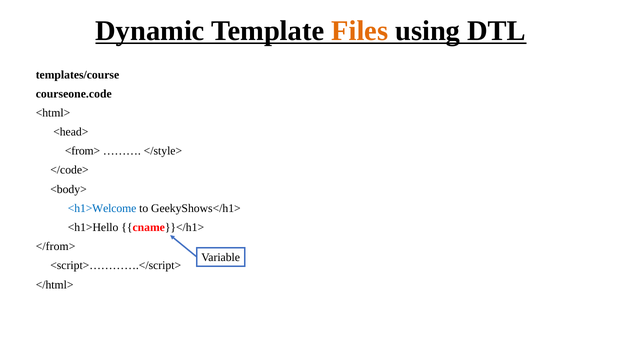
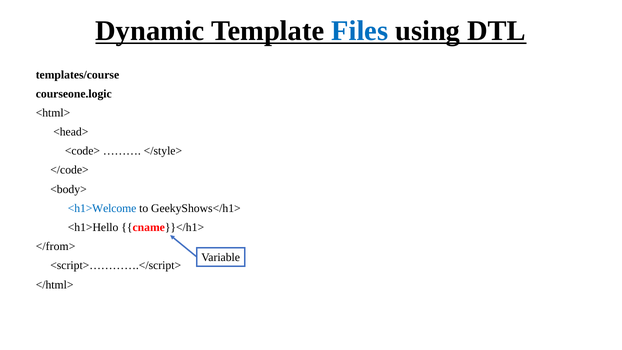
Files colour: orange -> blue
courseone.code: courseone.code -> courseone.logic
<from>: <from> -> <code>
